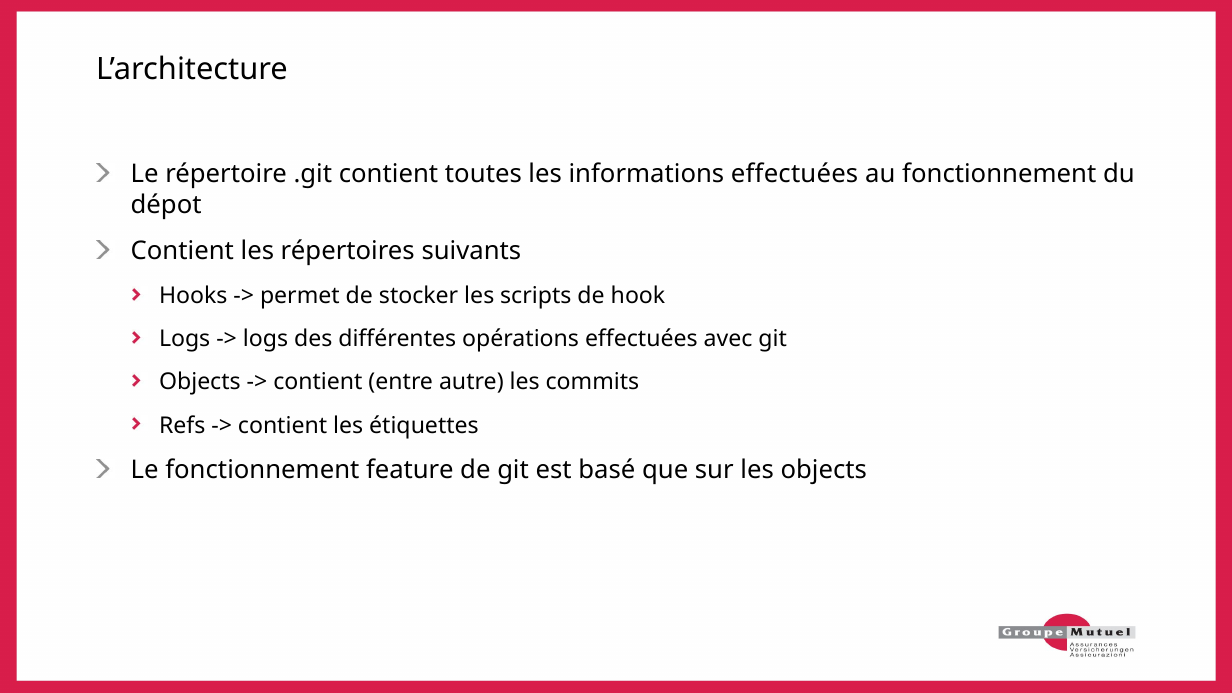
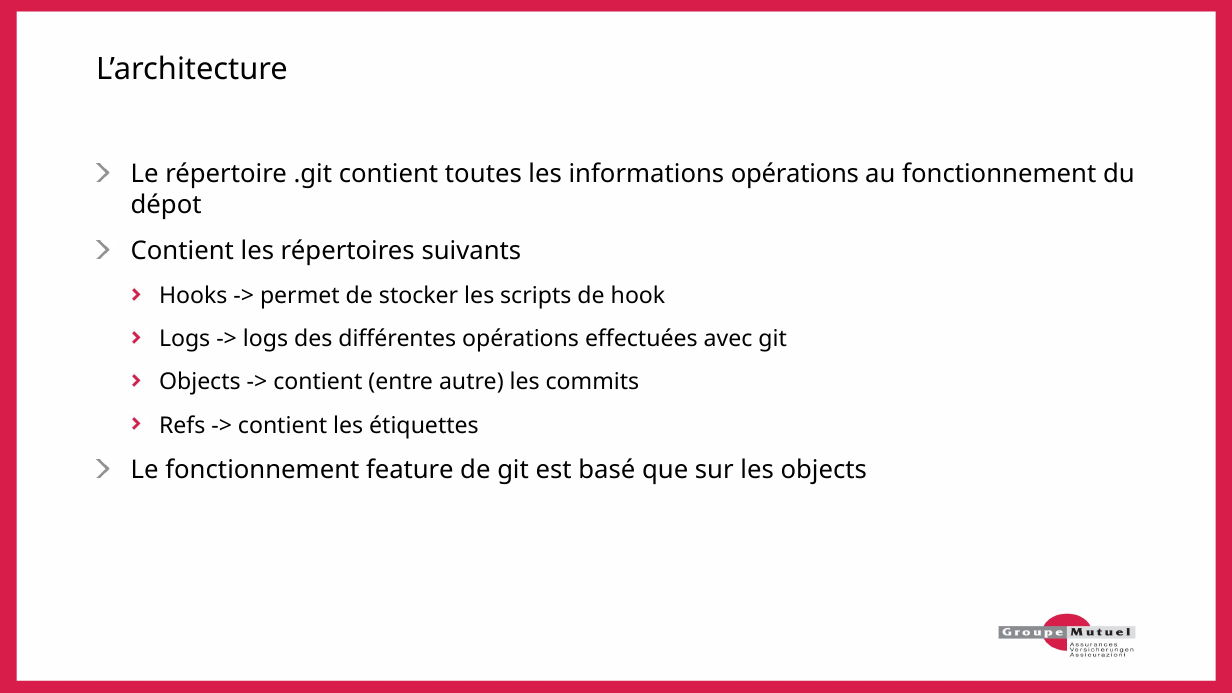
informations effectuées: effectuées -> opérations
